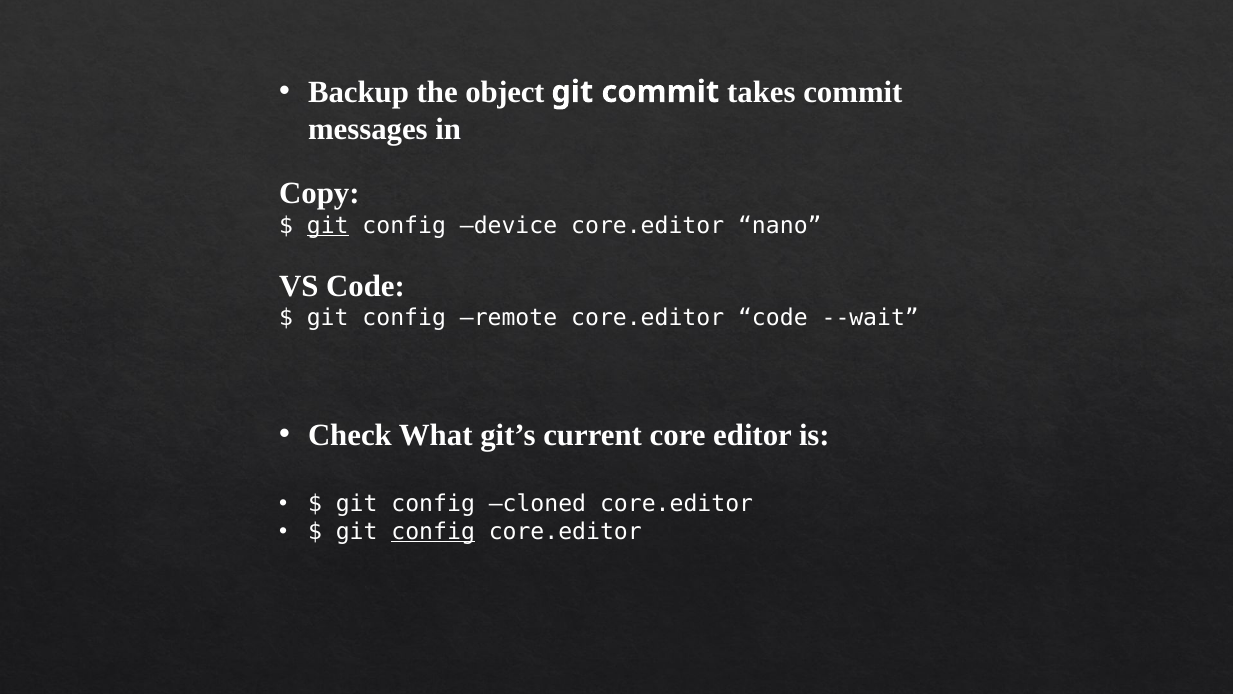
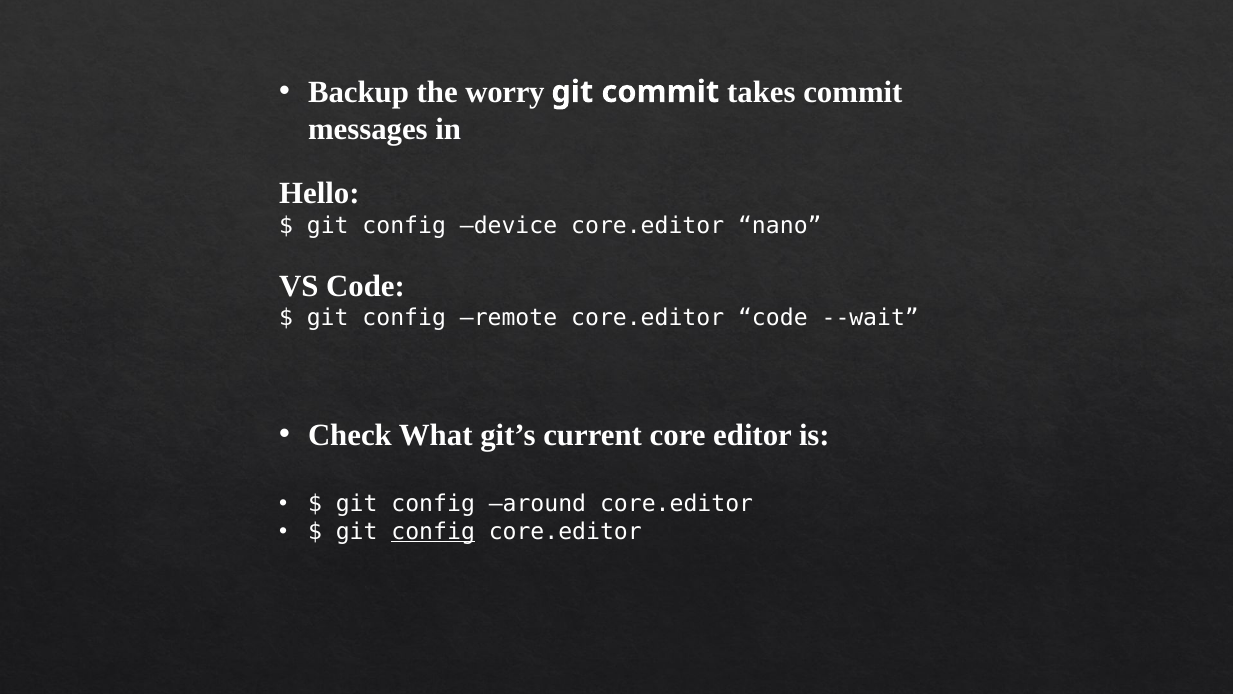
object: object -> worry
Copy: Copy -> Hello
git at (328, 225) underline: present -> none
cloned: cloned -> around
